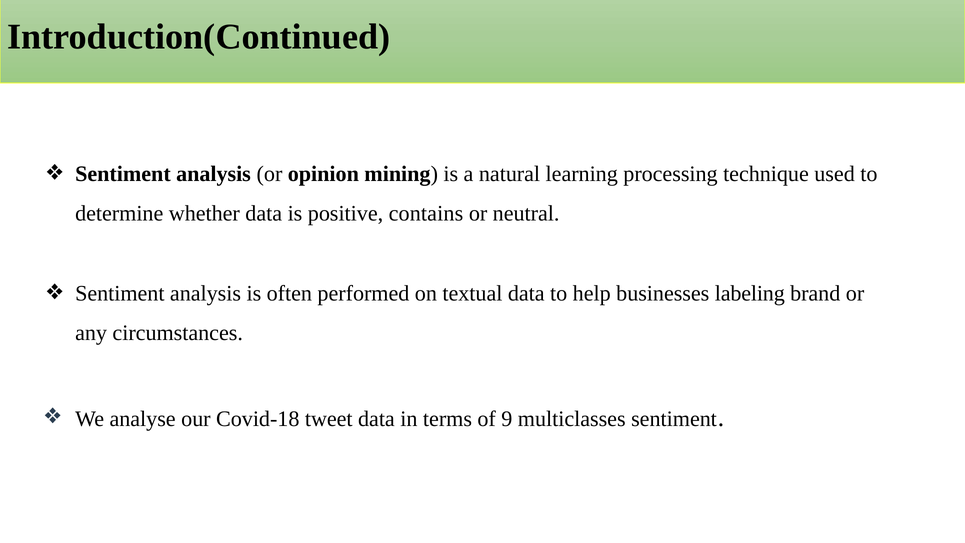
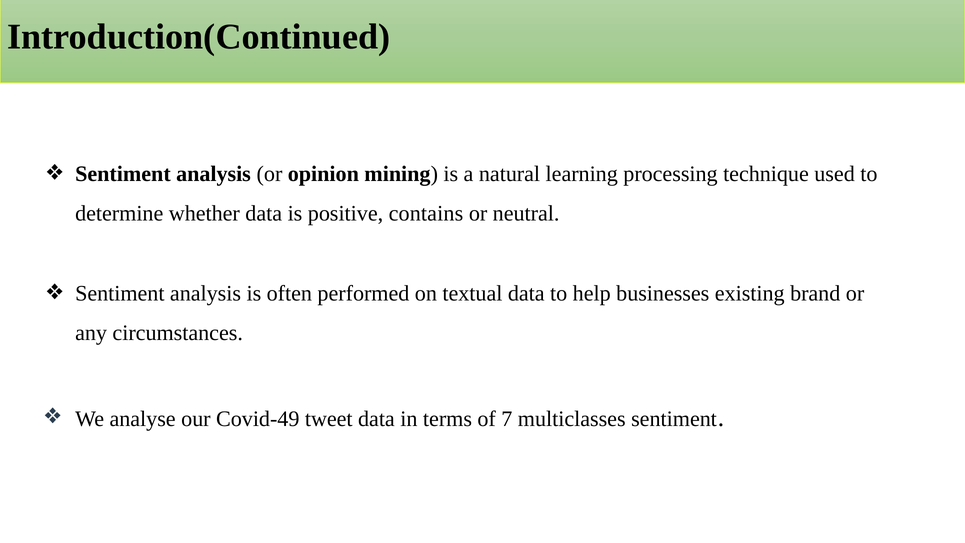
labeling: labeling -> existing
Covid-18: Covid-18 -> Covid-49
9: 9 -> 7
